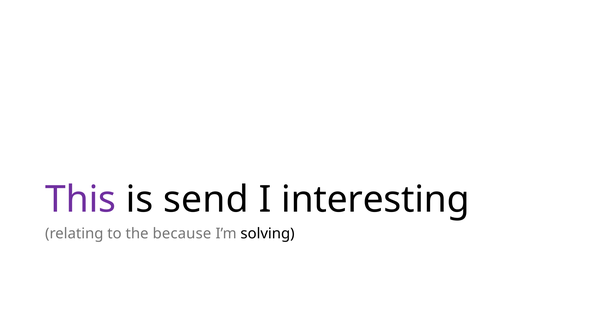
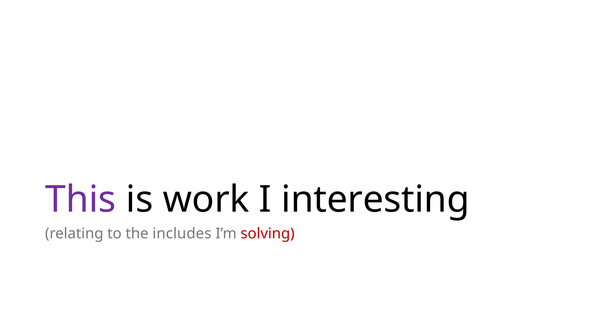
send: send -> work
because: because -> includes
solving colour: black -> red
